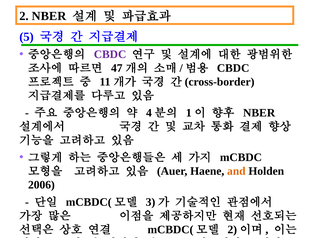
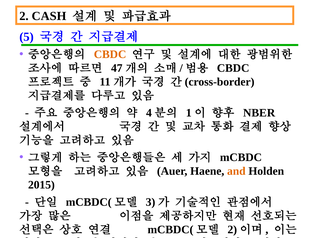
2 NBER: NBER -> CASH
CBDC at (110, 54) colour: purple -> orange
2006: 2006 -> 2015
